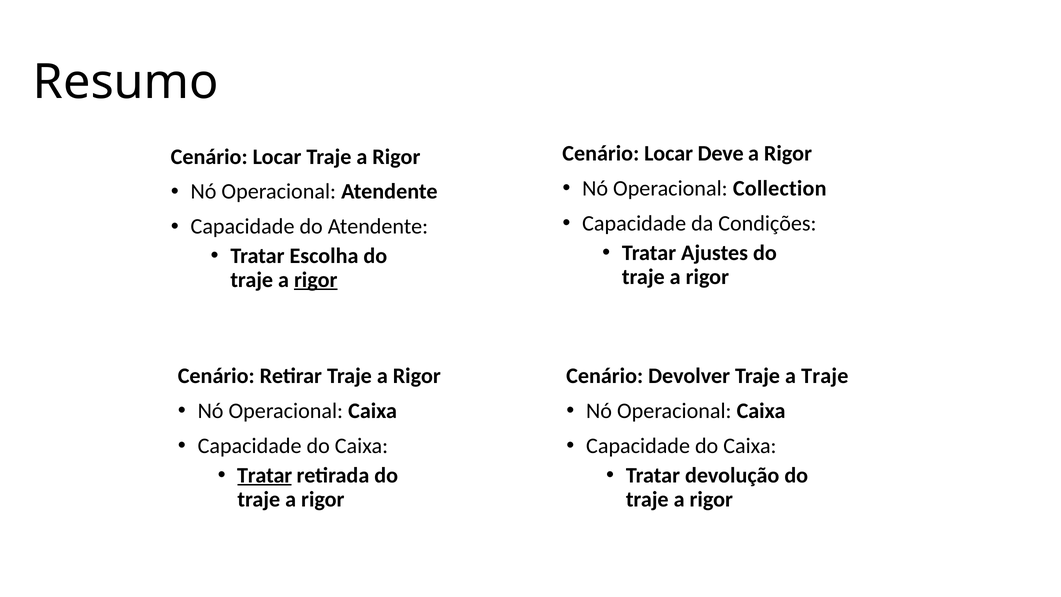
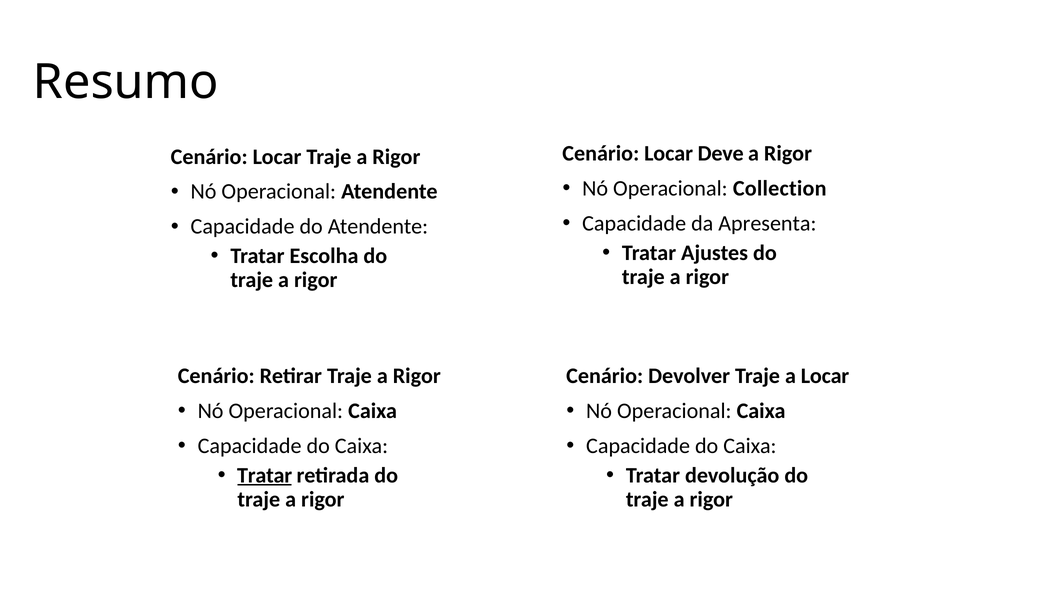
Condições: Condições -> Apresenta
rigor at (316, 280) underline: present -> none
a Traje: Traje -> Locar
